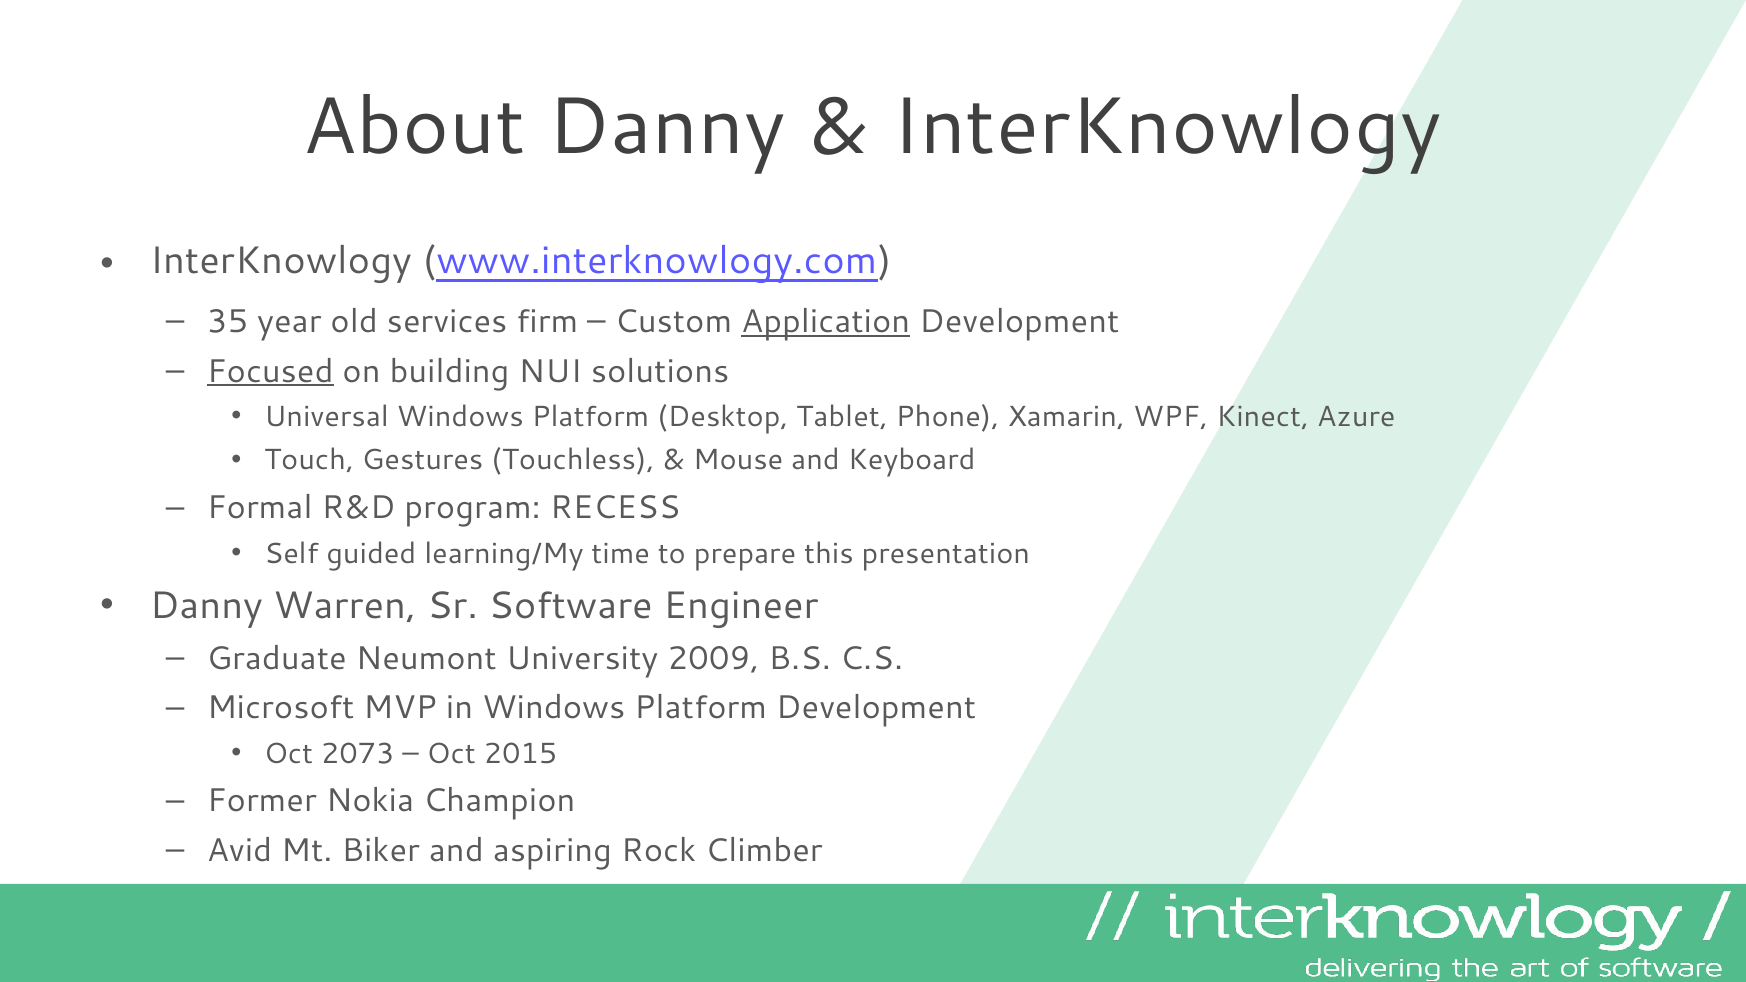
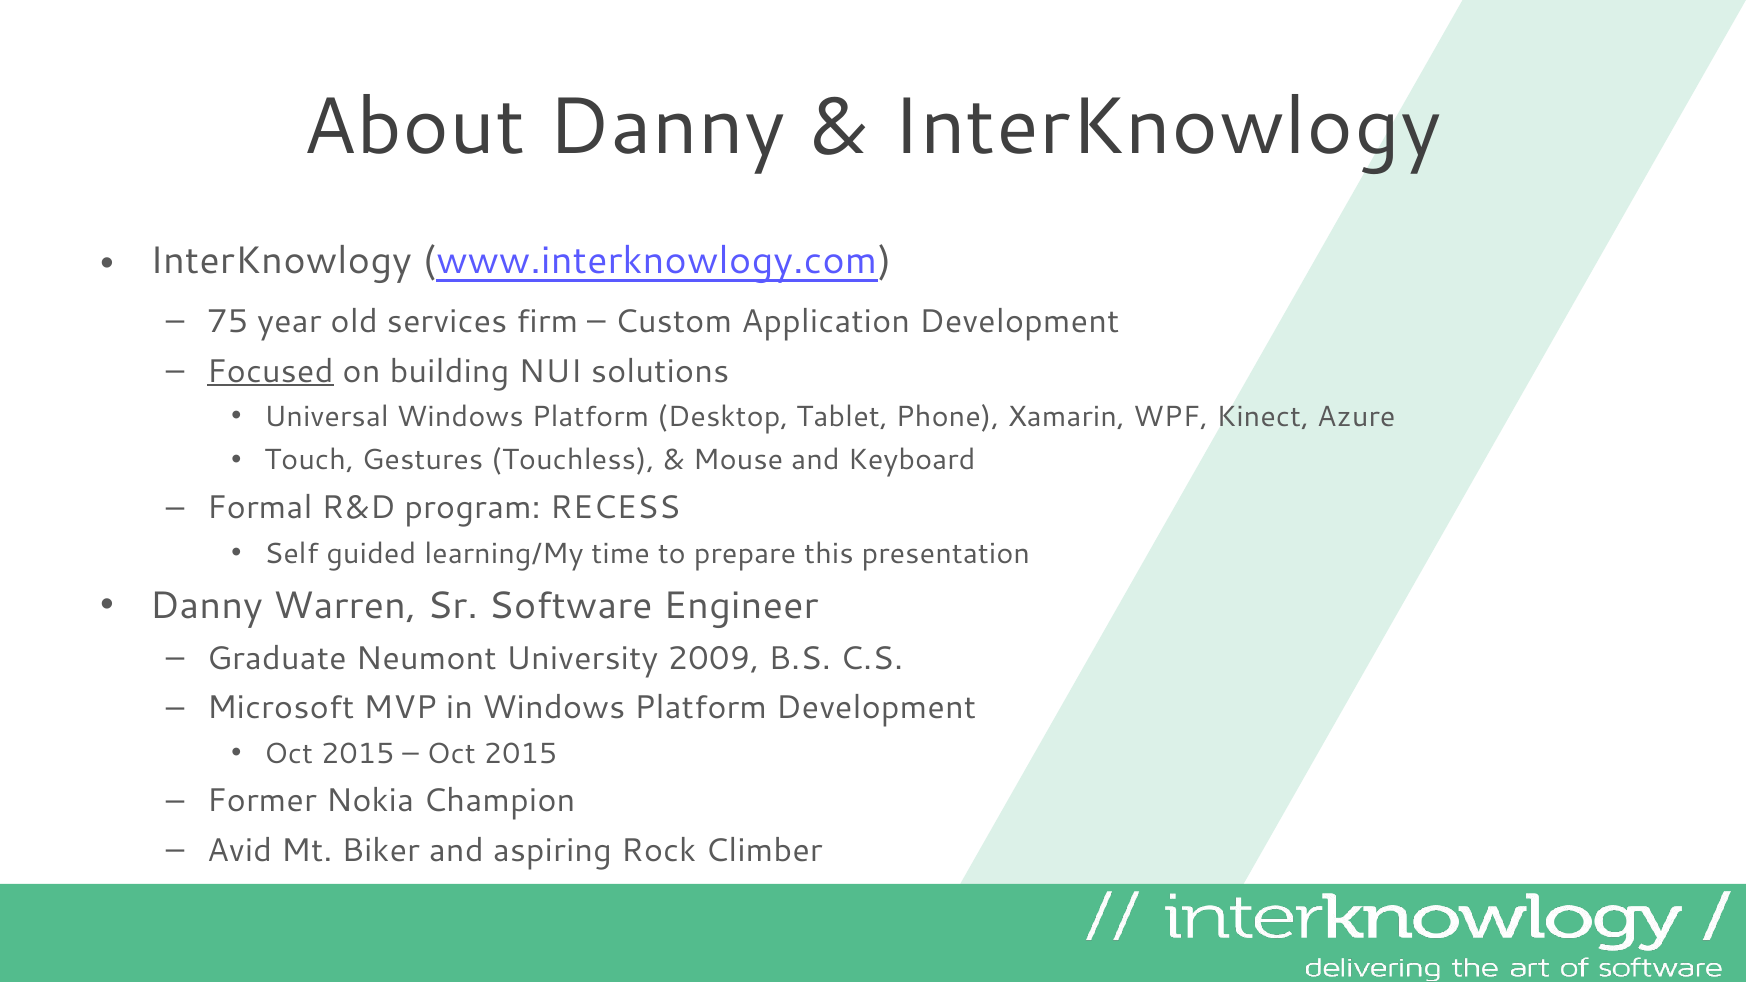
35: 35 -> 75
Application underline: present -> none
2073 at (358, 754): 2073 -> 2015
